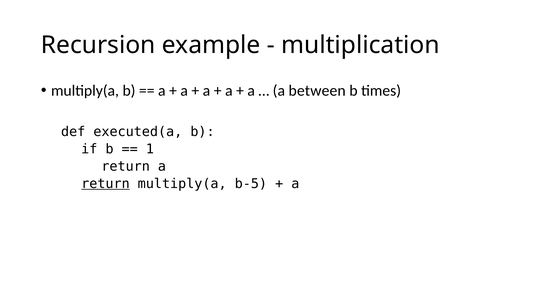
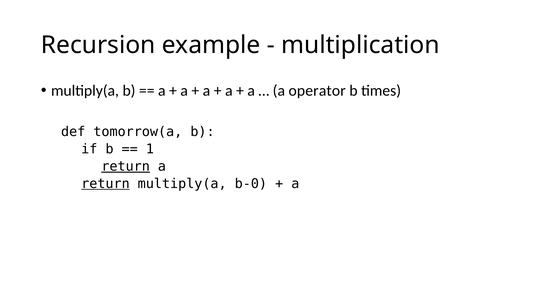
between: between -> operator
executed(a: executed(a -> tomorrow(a
return at (126, 166) underline: none -> present
b-5: b-5 -> b-0
